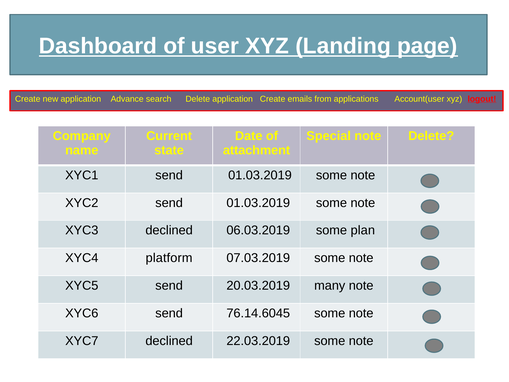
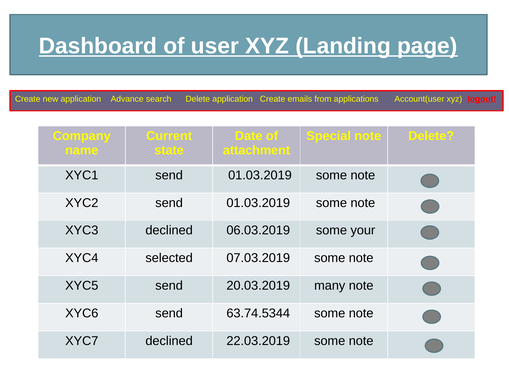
plan: plan -> your
platform: platform -> selected
76.14.6045: 76.14.6045 -> 63.74.5344
